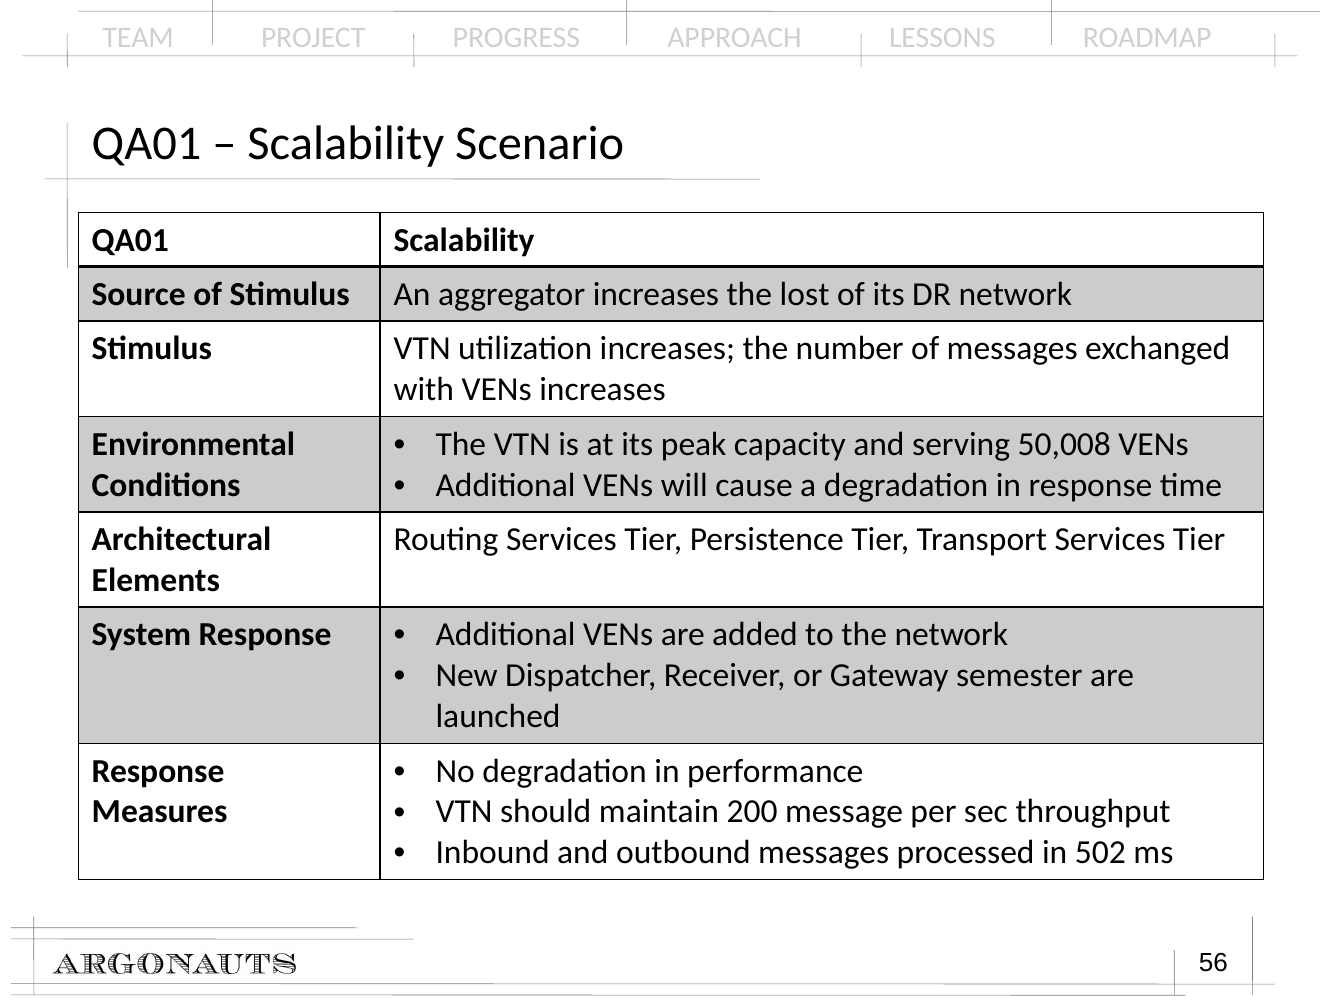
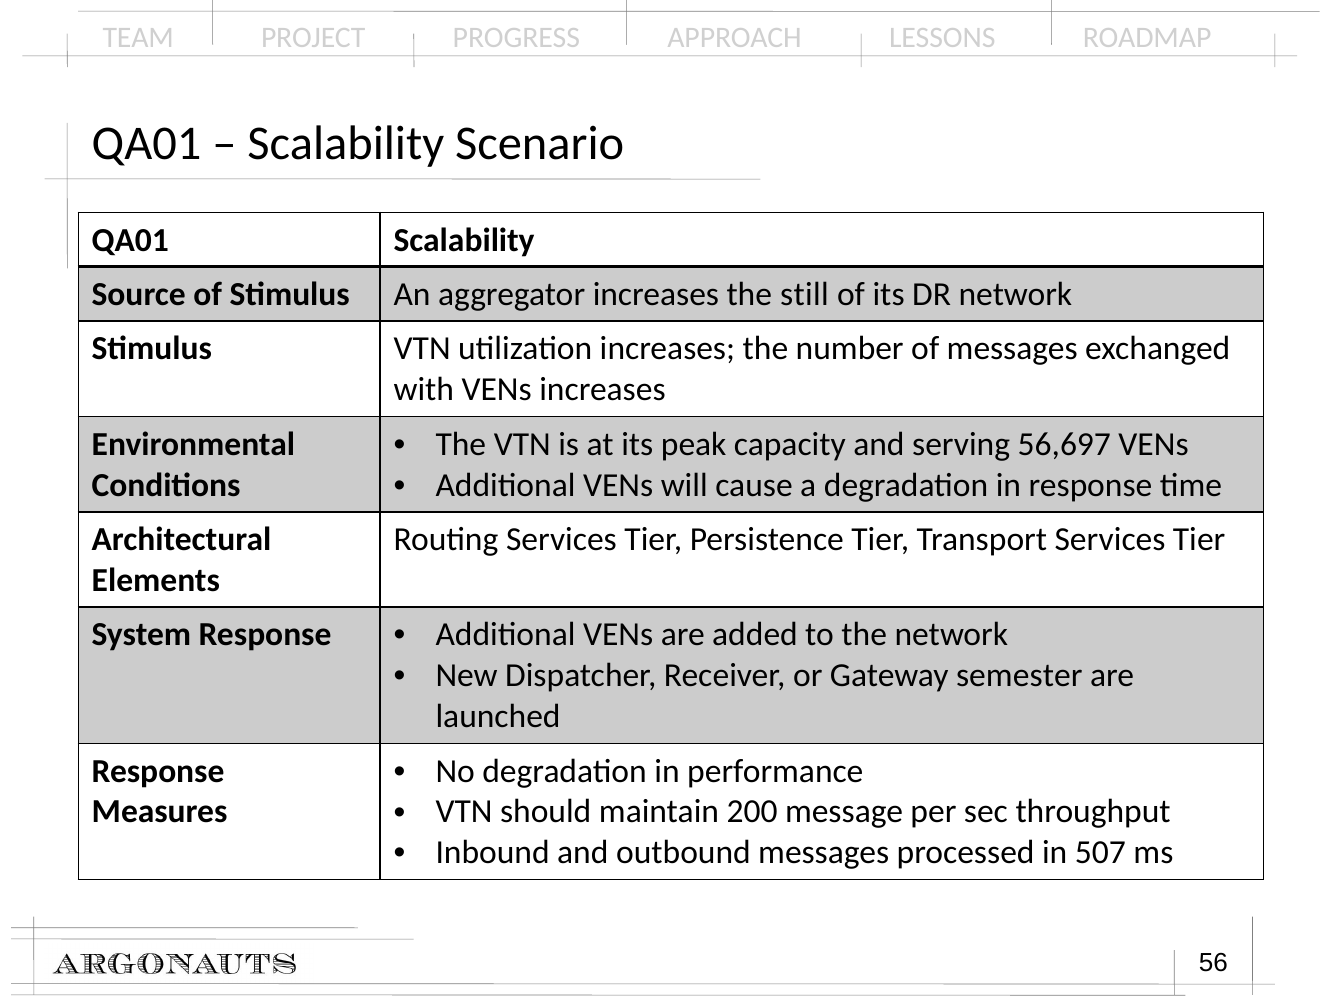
lost: lost -> still
50,008: 50,008 -> 56,697
502: 502 -> 507
